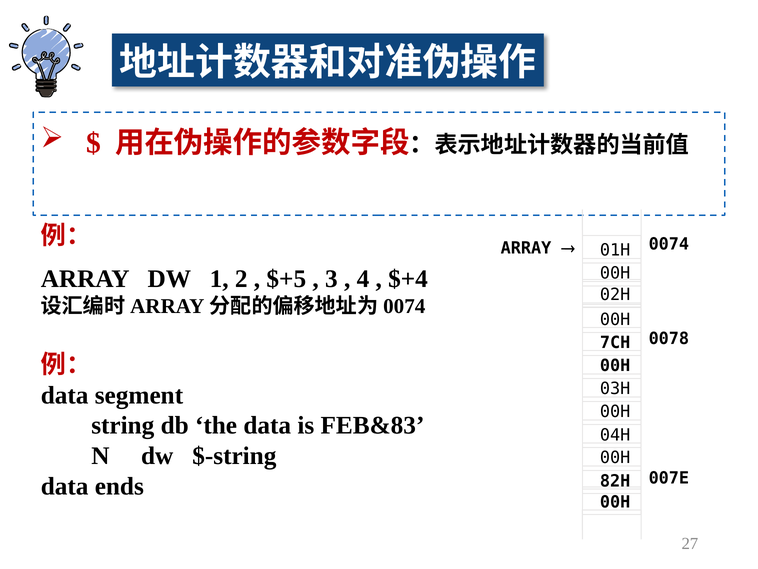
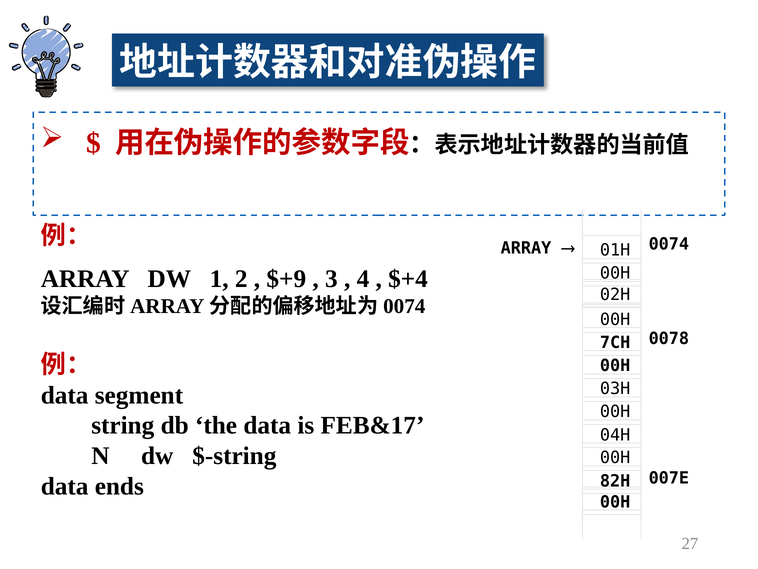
$+5: $+5 -> $+9
FEB&83: FEB&83 -> FEB&17
